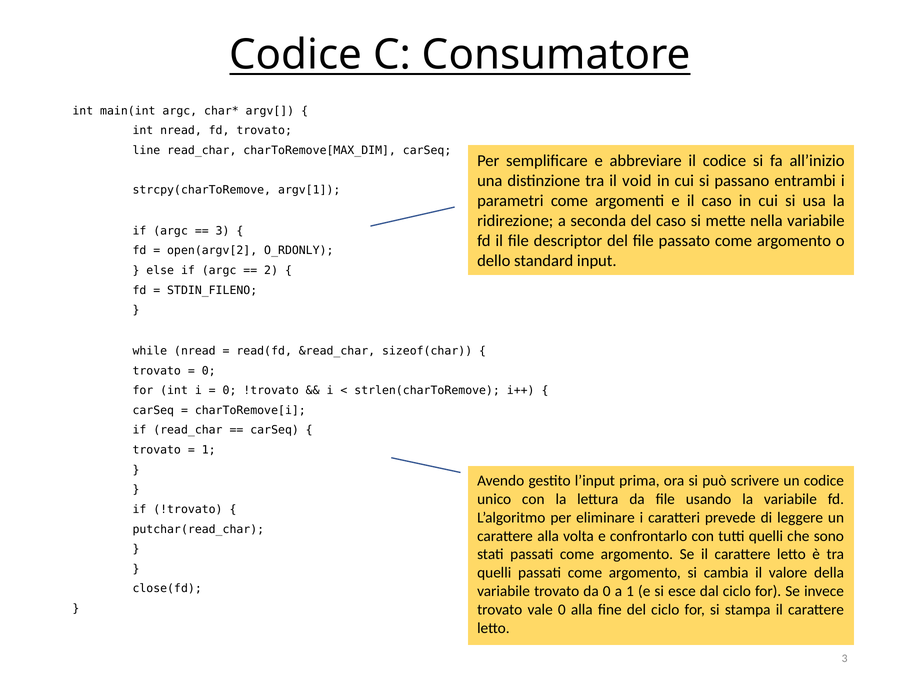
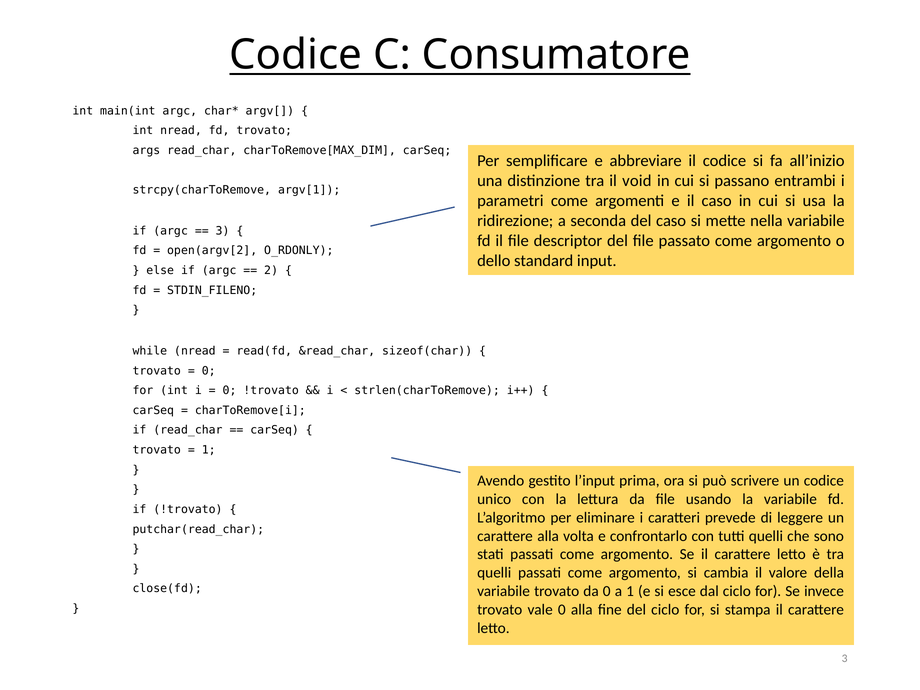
line: line -> args
